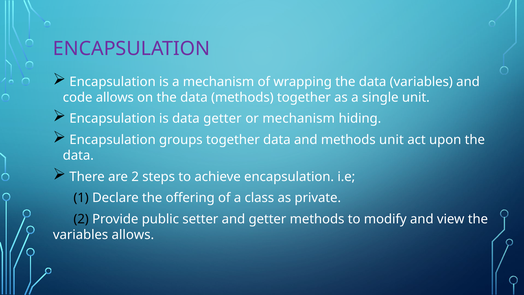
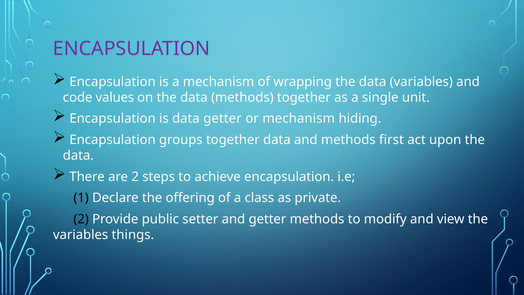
code allows: allows -> values
methods unit: unit -> first
variables allows: allows -> things
